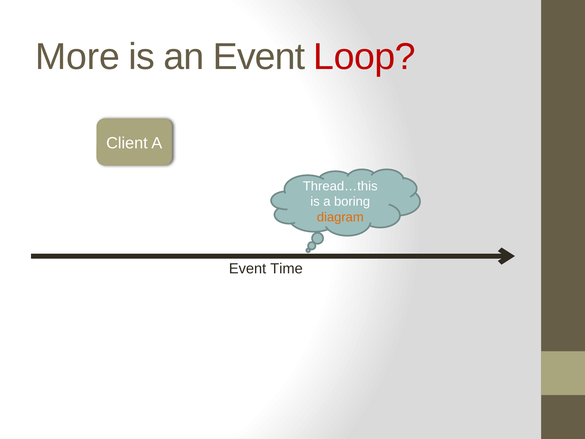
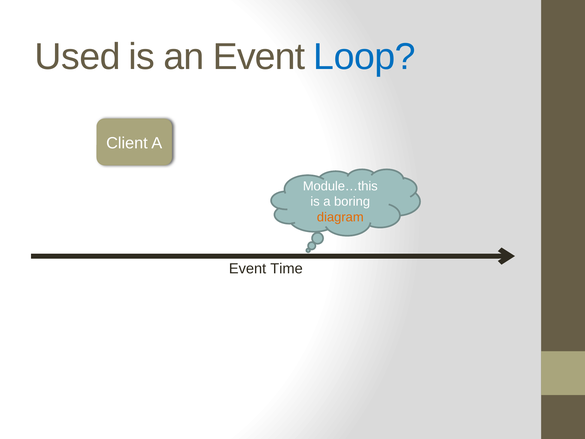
More: More -> Used
Loop colour: red -> blue
Thread…this: Thread…this -> Module…this
